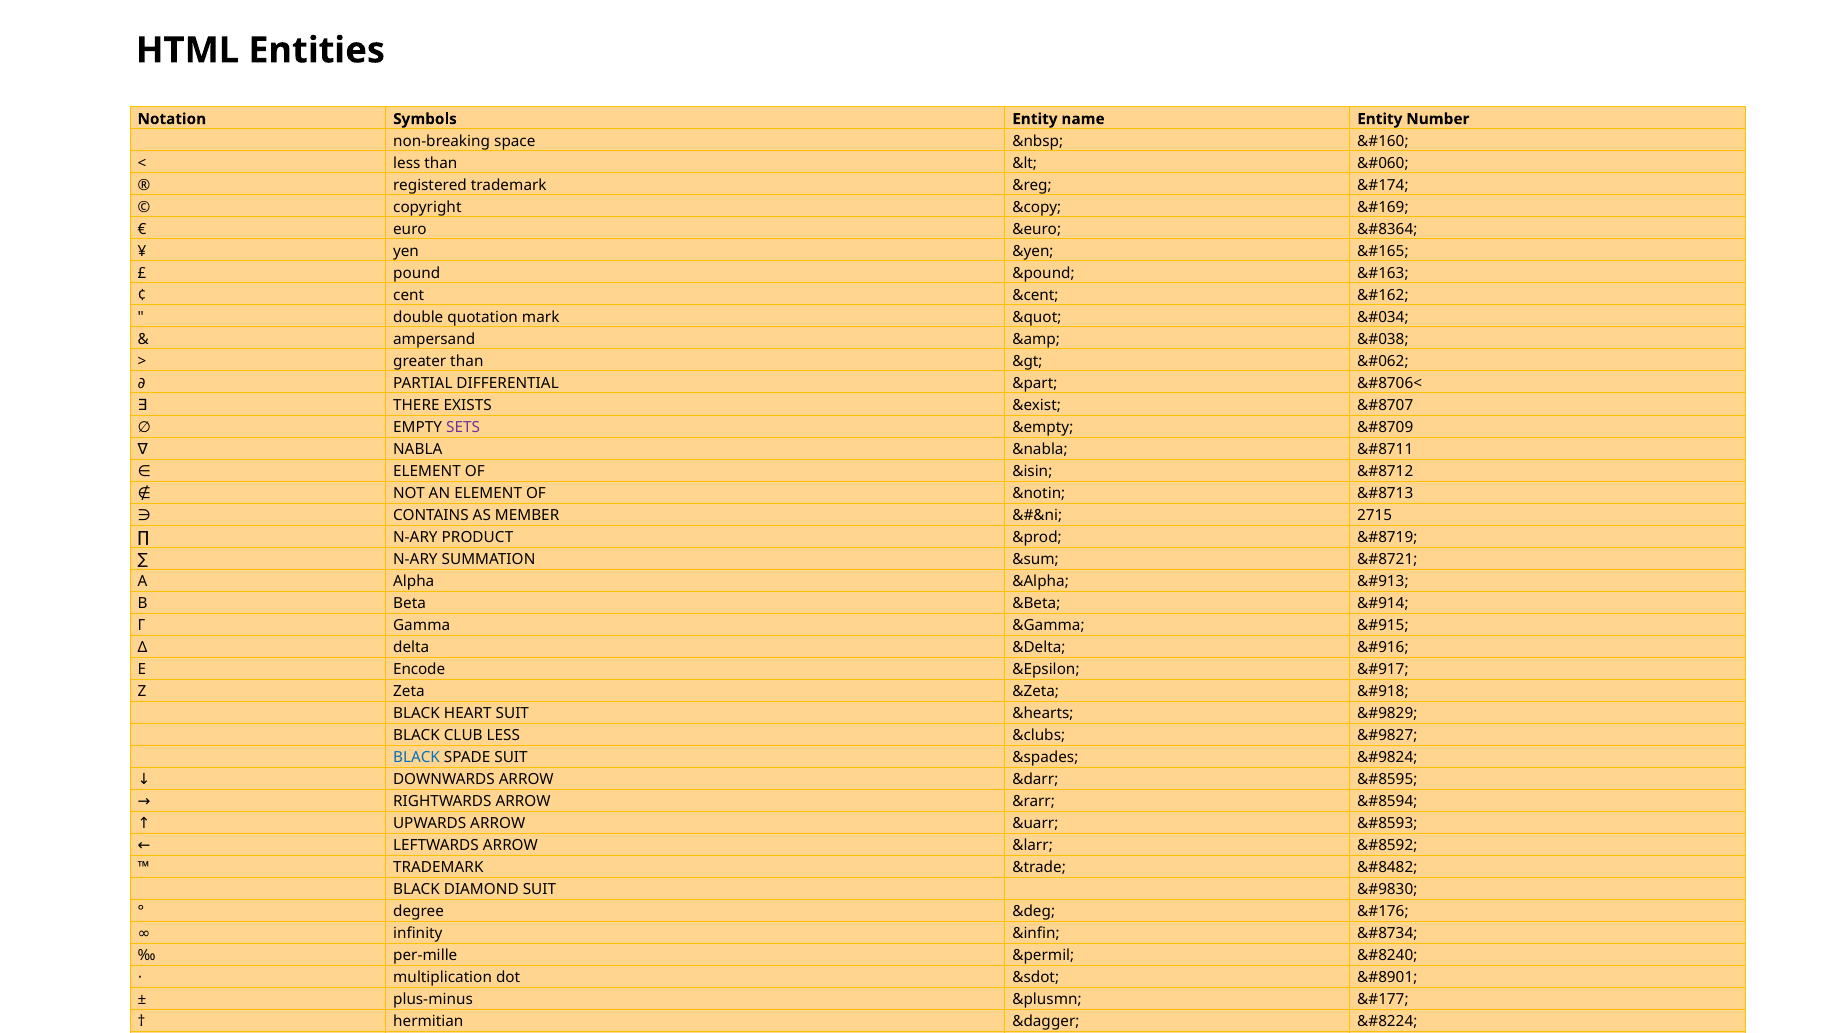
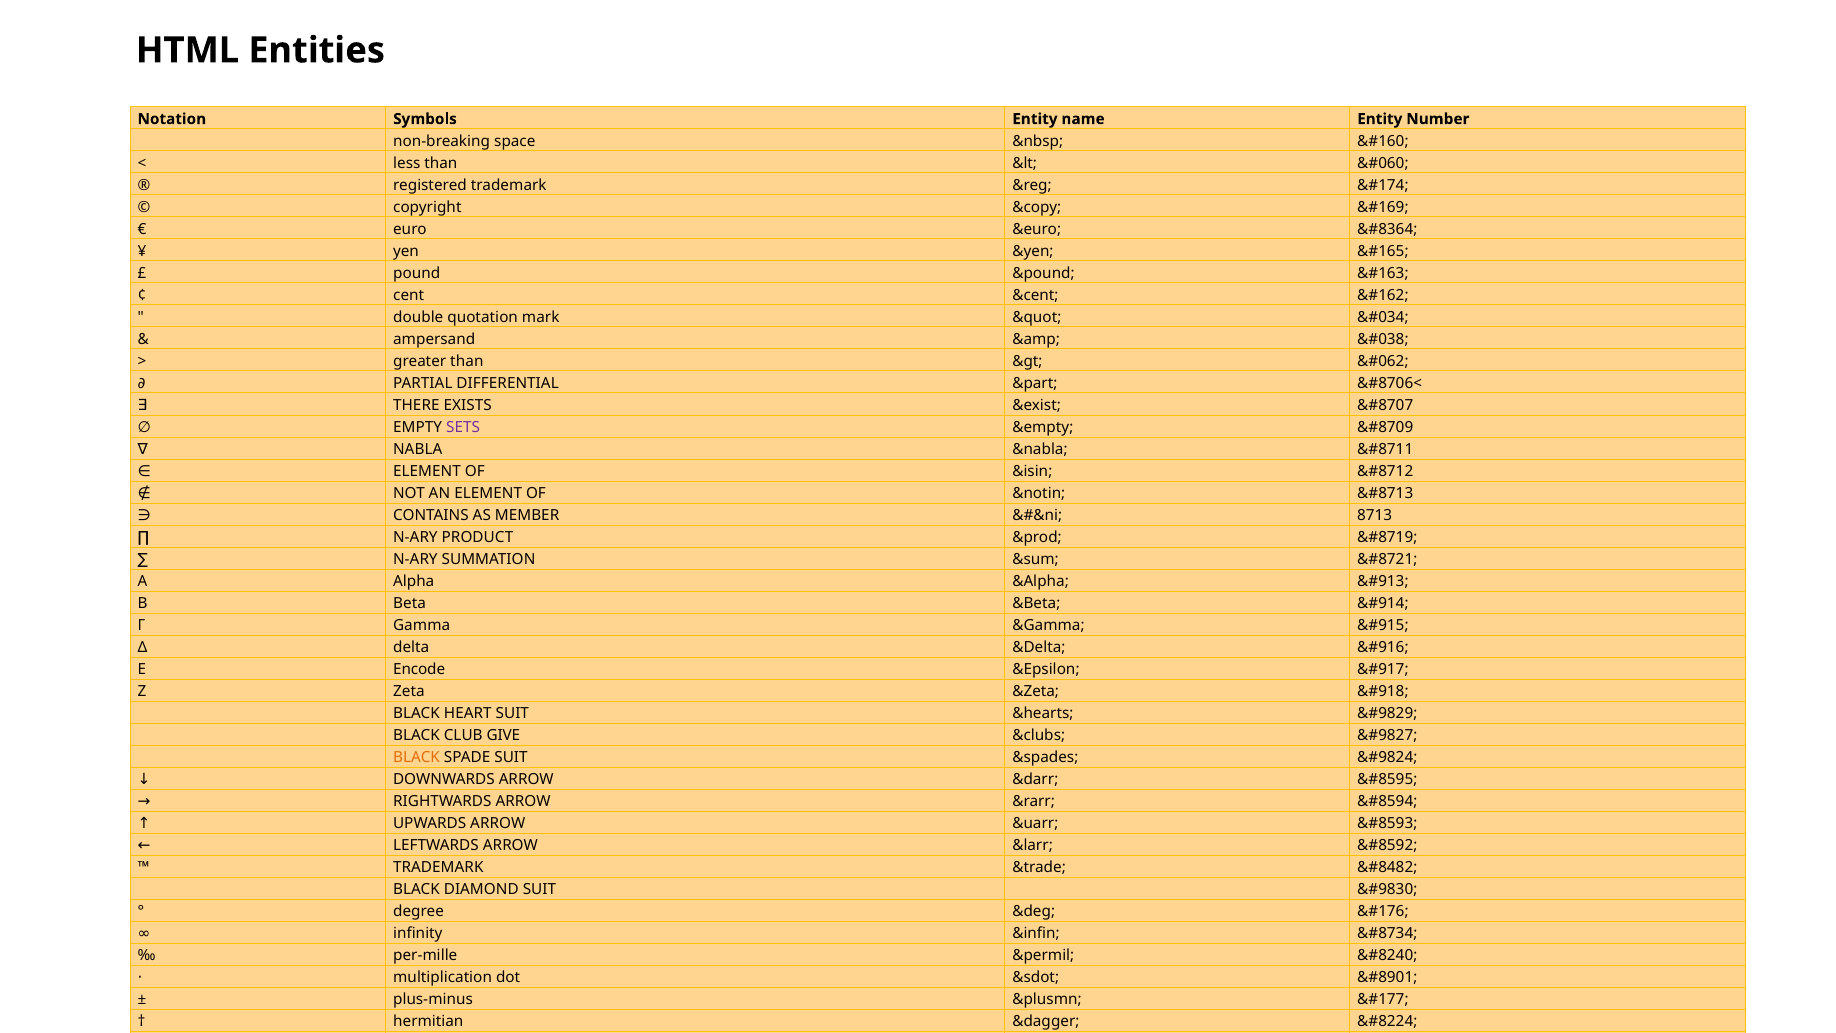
2715: 2715 -> 8713
CLUB LESS: LESS -> GIVE
BLACK at (417, 757) colour: blue -> orange
